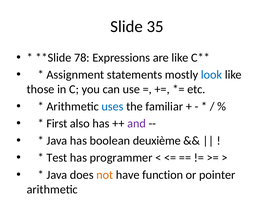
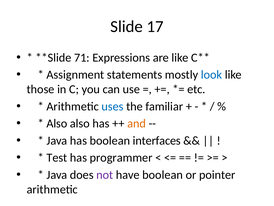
35: 35 -> 17
78: 78 -> 71
First at (57, 123): First -> Also
and colour: purple -> orange
deuxième: deuxième -> interfaces
not colour: orange -> purple
have function: function -> boolean
